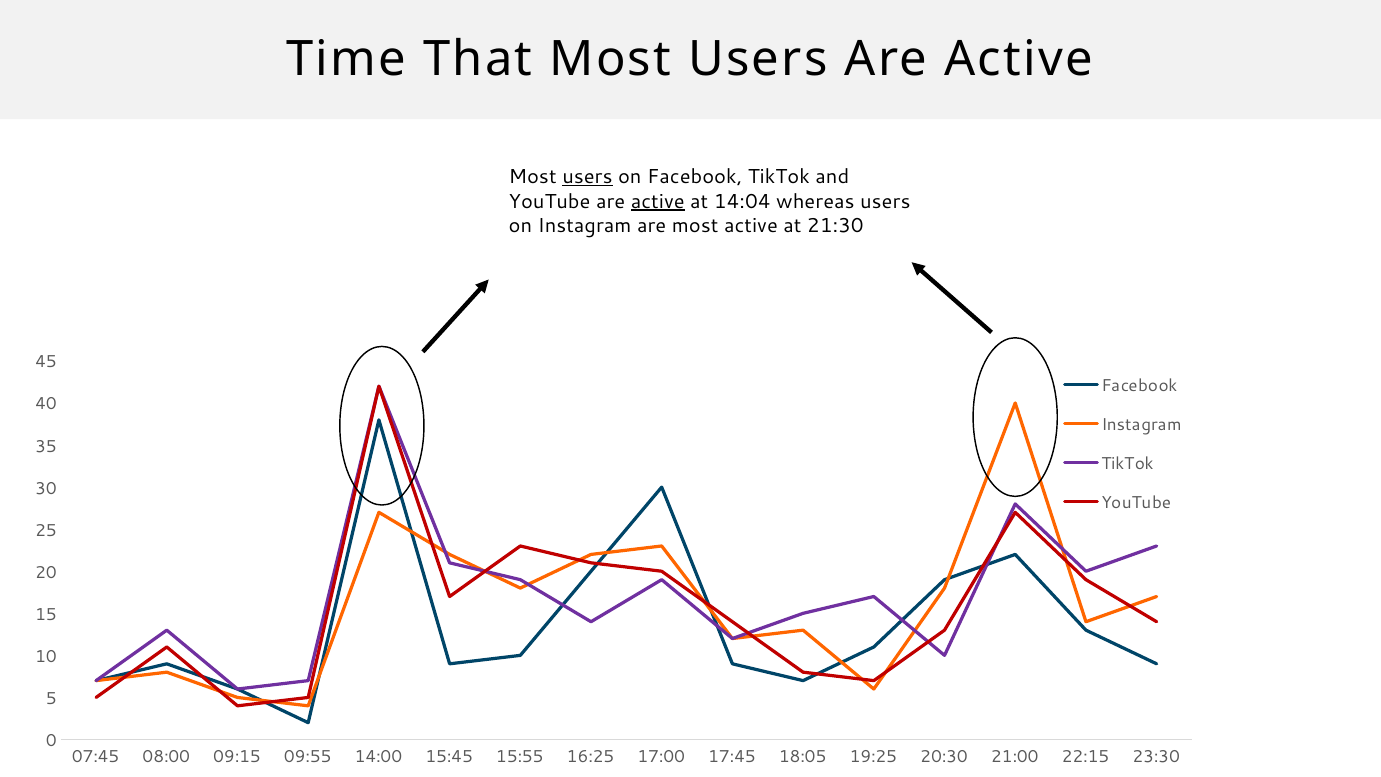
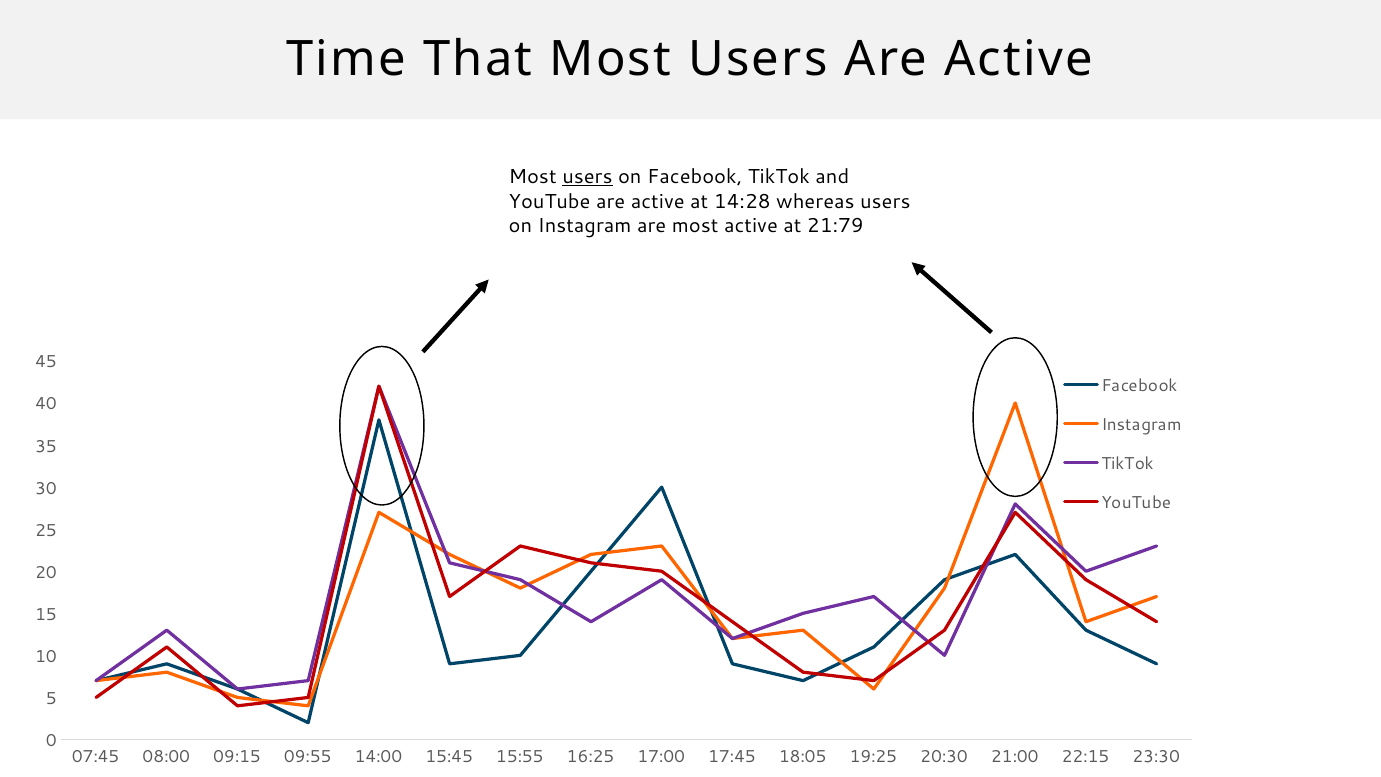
active at (658, 201) underline: present -> none
14:04: 14:04 -> 14:28
21:30: 21:30 -> 21:79
